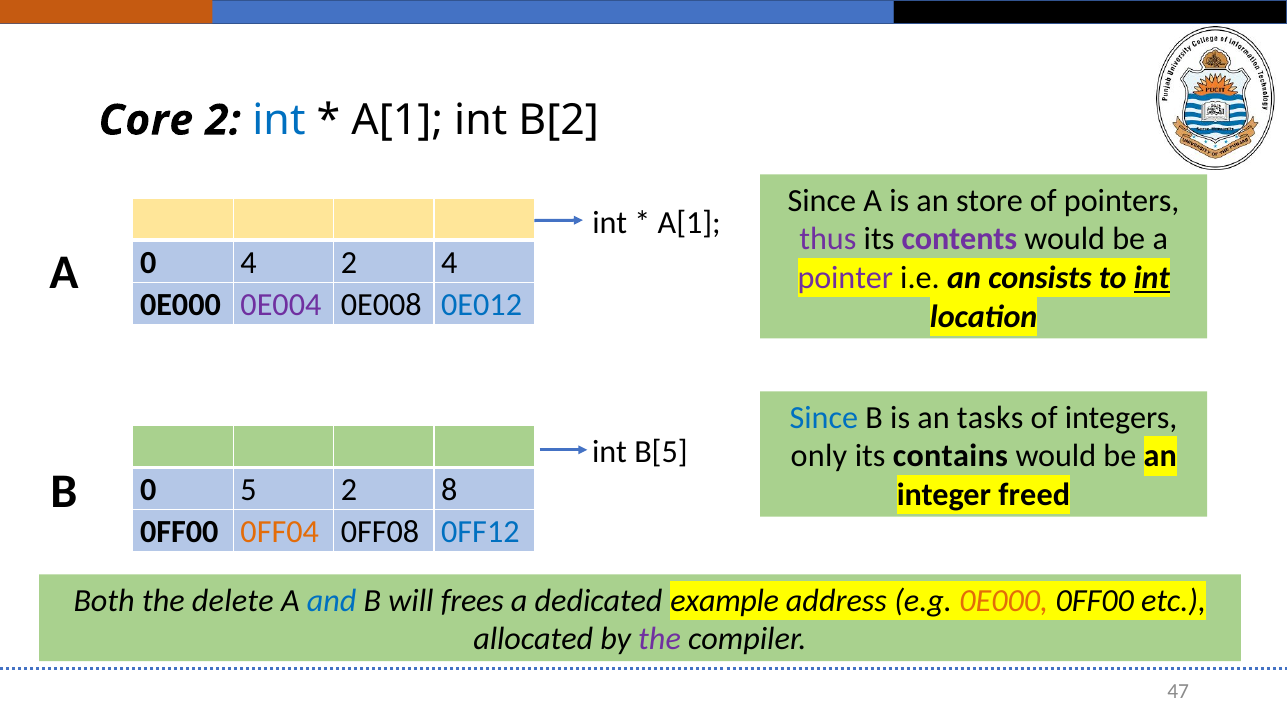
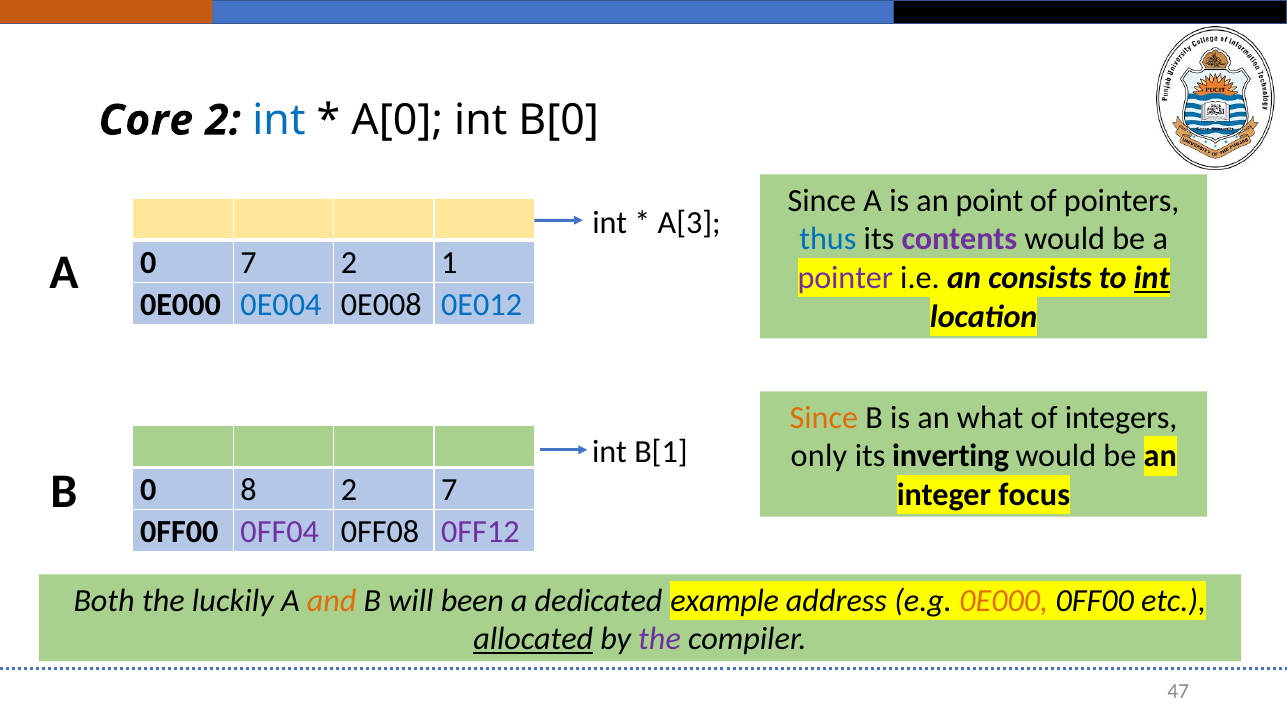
A[1 at (397, 120): A[1 -> A[0
B[2: B[2 -> B[0
store: store -> point
A[1 at (689, 222): A[1 -> A[3
thus colour: purple -> blue
0 4: 4 -> 7
2 4: 4 -> 1
0E004 colour: purple -> blue
Since at (824, 418) colour: blue -> orange
tasks: tasks -> what
B[5: B[5 -> B[1
contains: contains -> inverting
5: 5 -> 8
2 8: 8 -> 7
freed: freed -> focus
0FF04 colour: orange -> purple
0FF12 colour: blue -> purple
delete: delete -> luckily
and colour: blue -> orange
frees: frees -> been
allocated underline: none -> present
